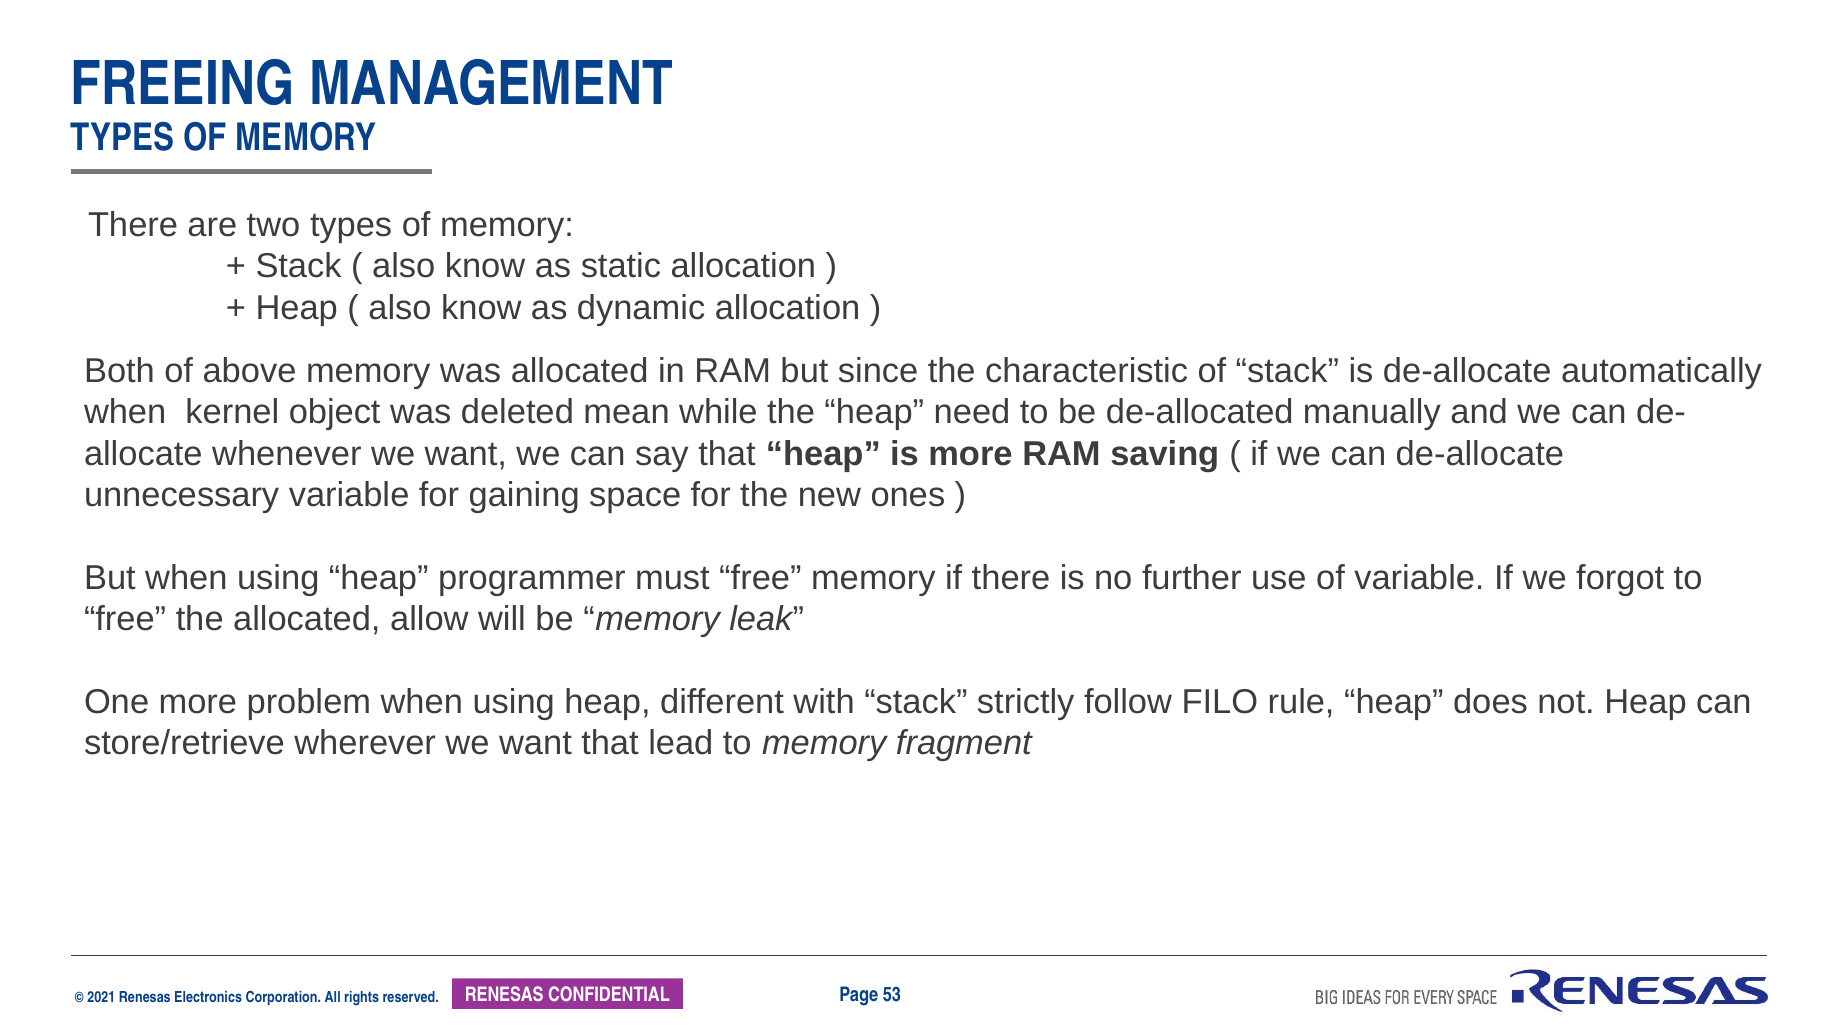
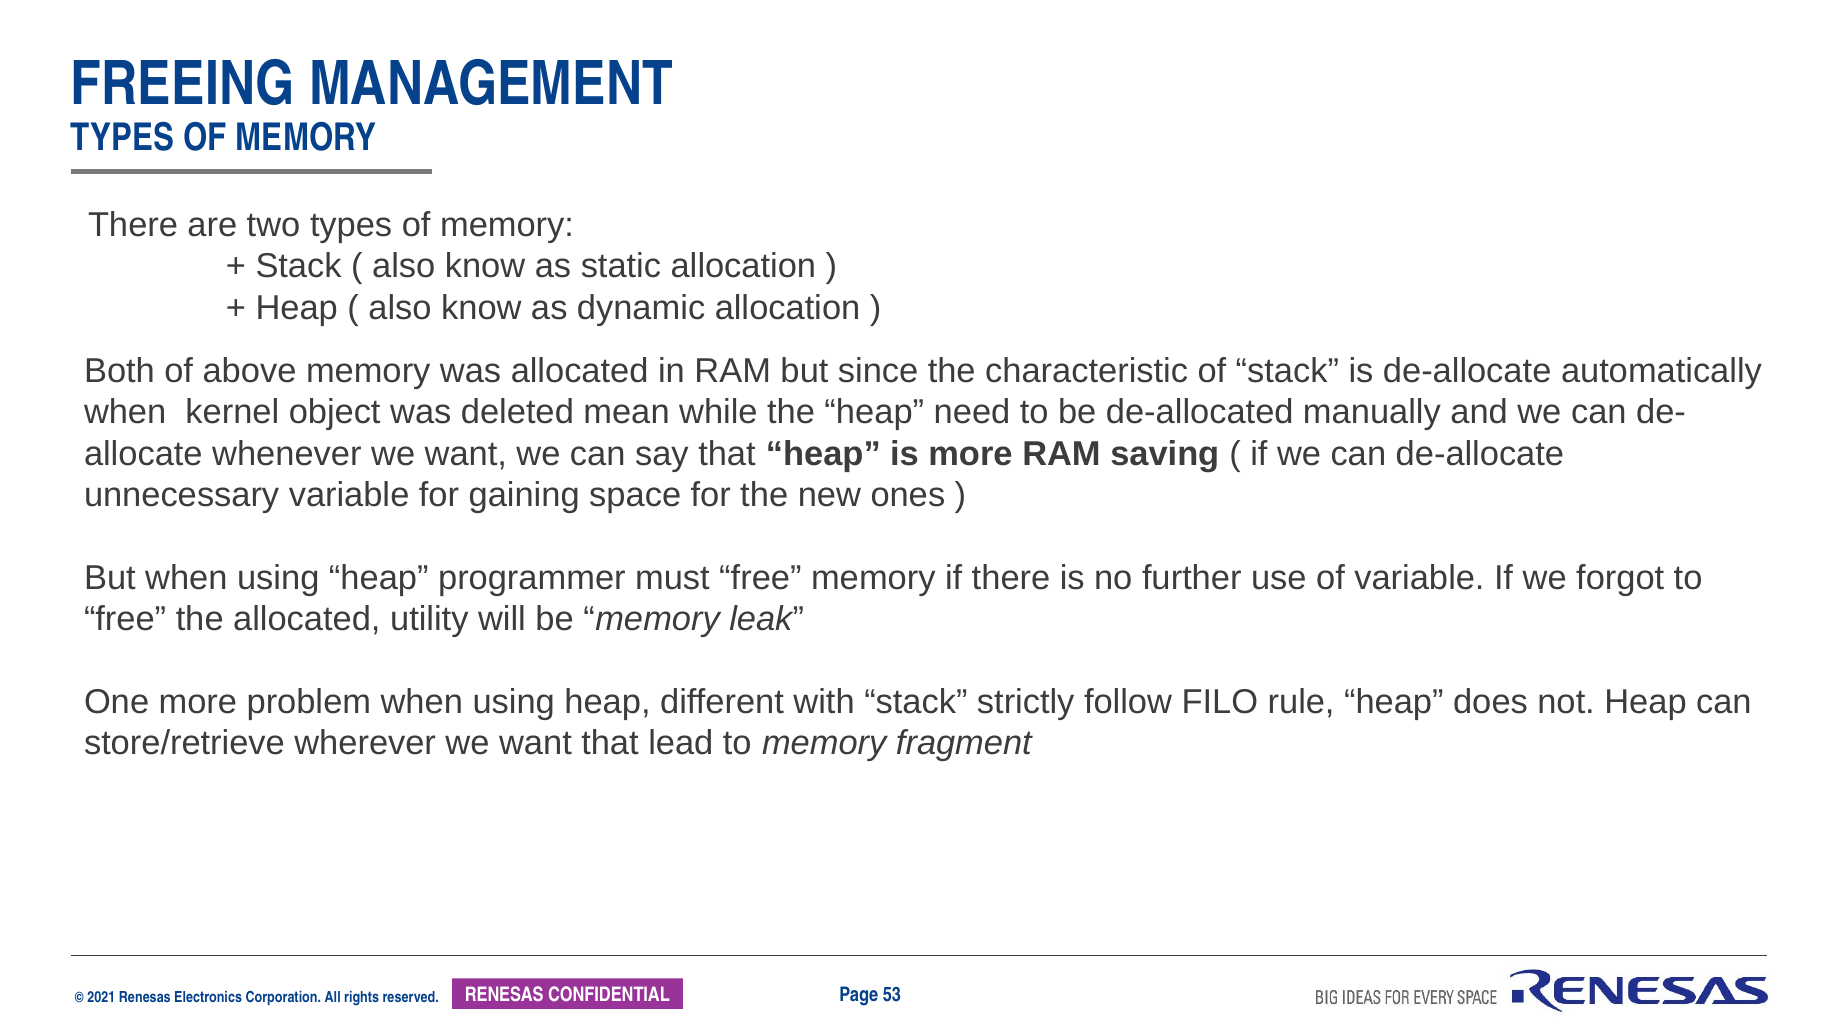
allow: allow -> utility
